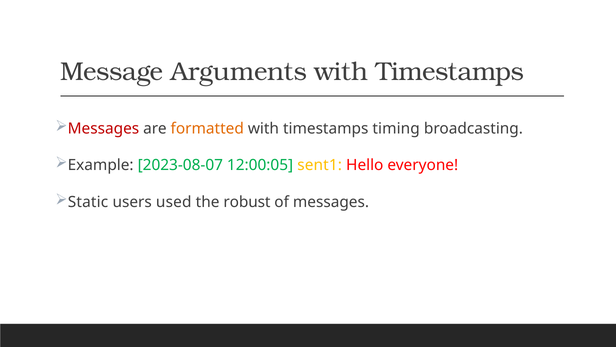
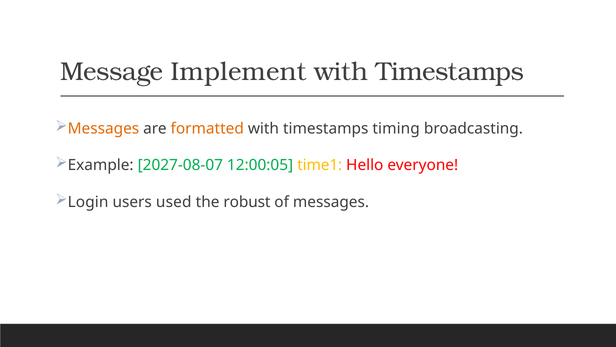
Arguments: Arguments -> Implement
Messages at (103, 128) colour: red -> orange
2023-08-07: 2023-08-07 -> 2027-08-07
sent1: sent1 -> time1
Static: Static -> Login
